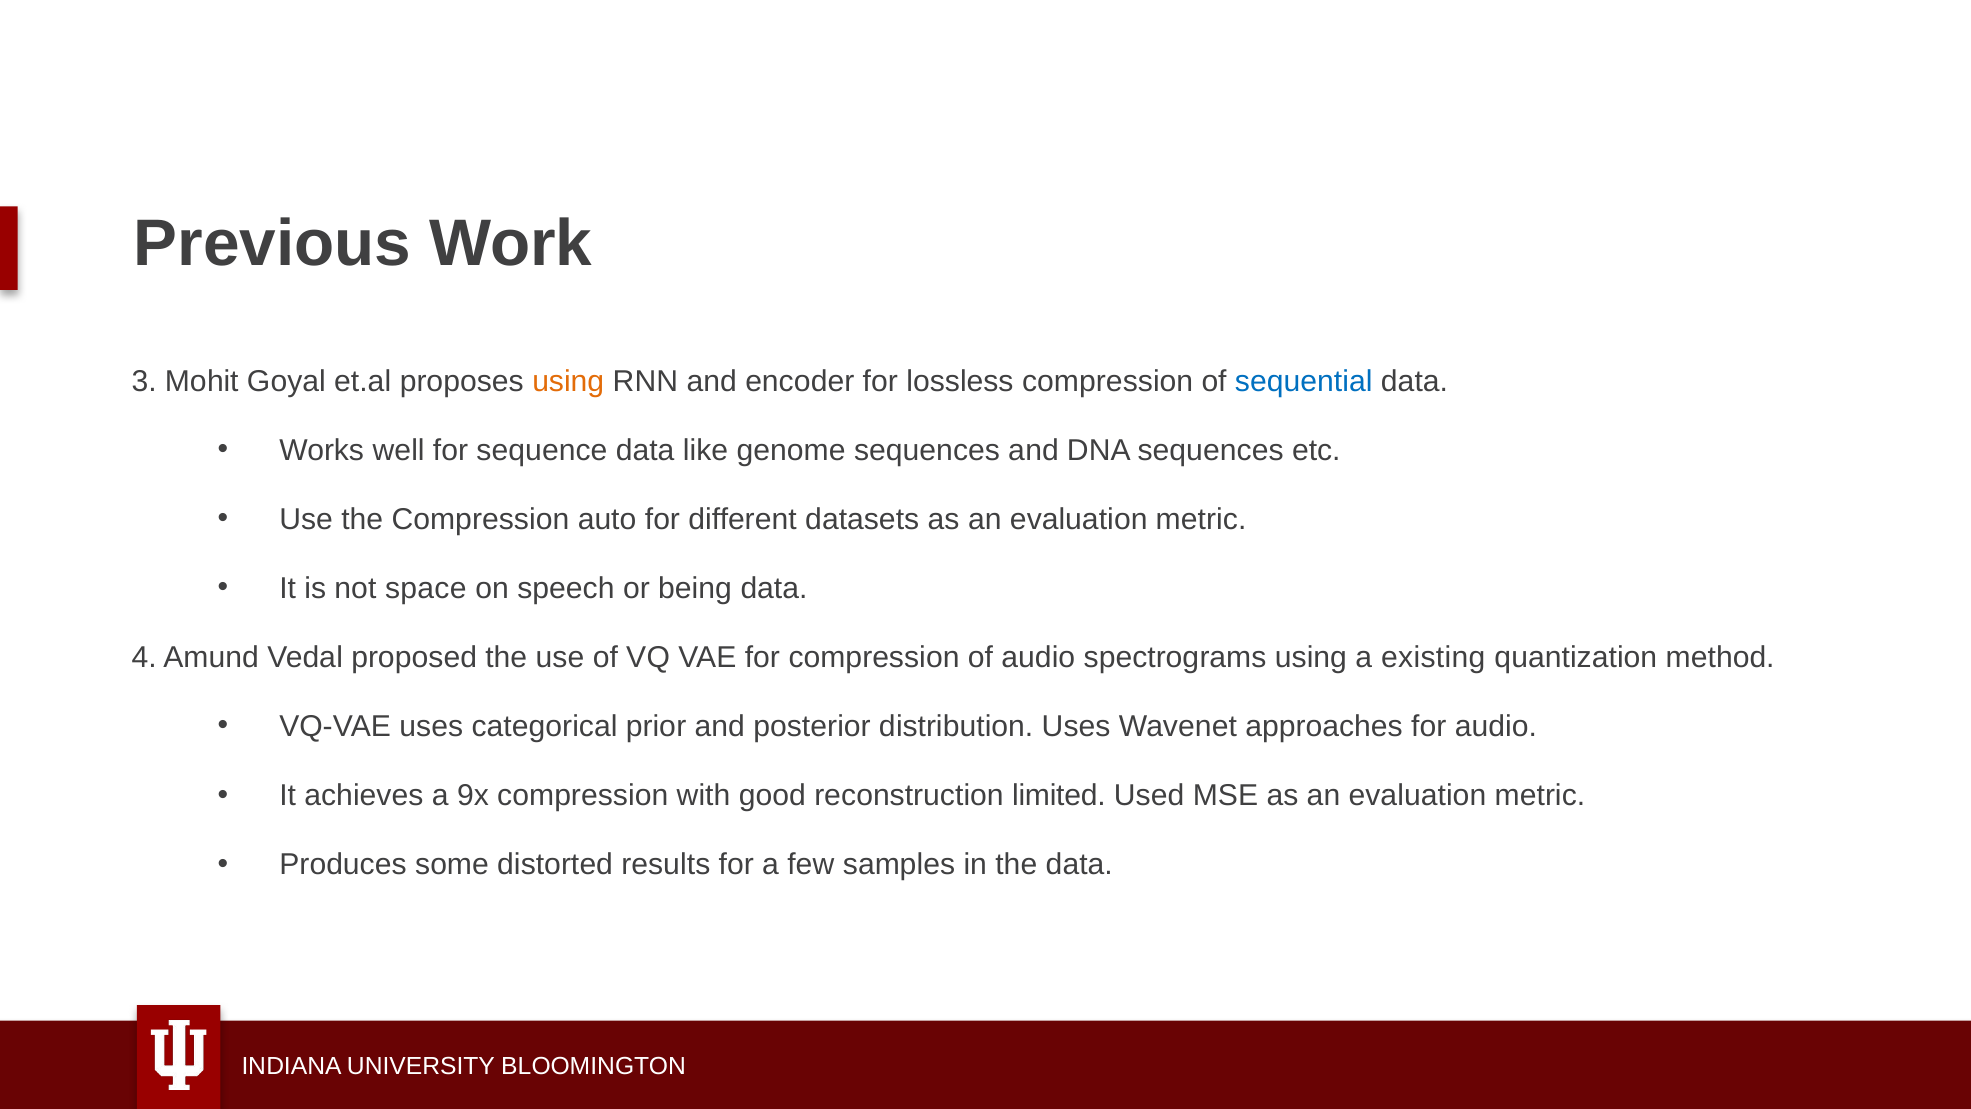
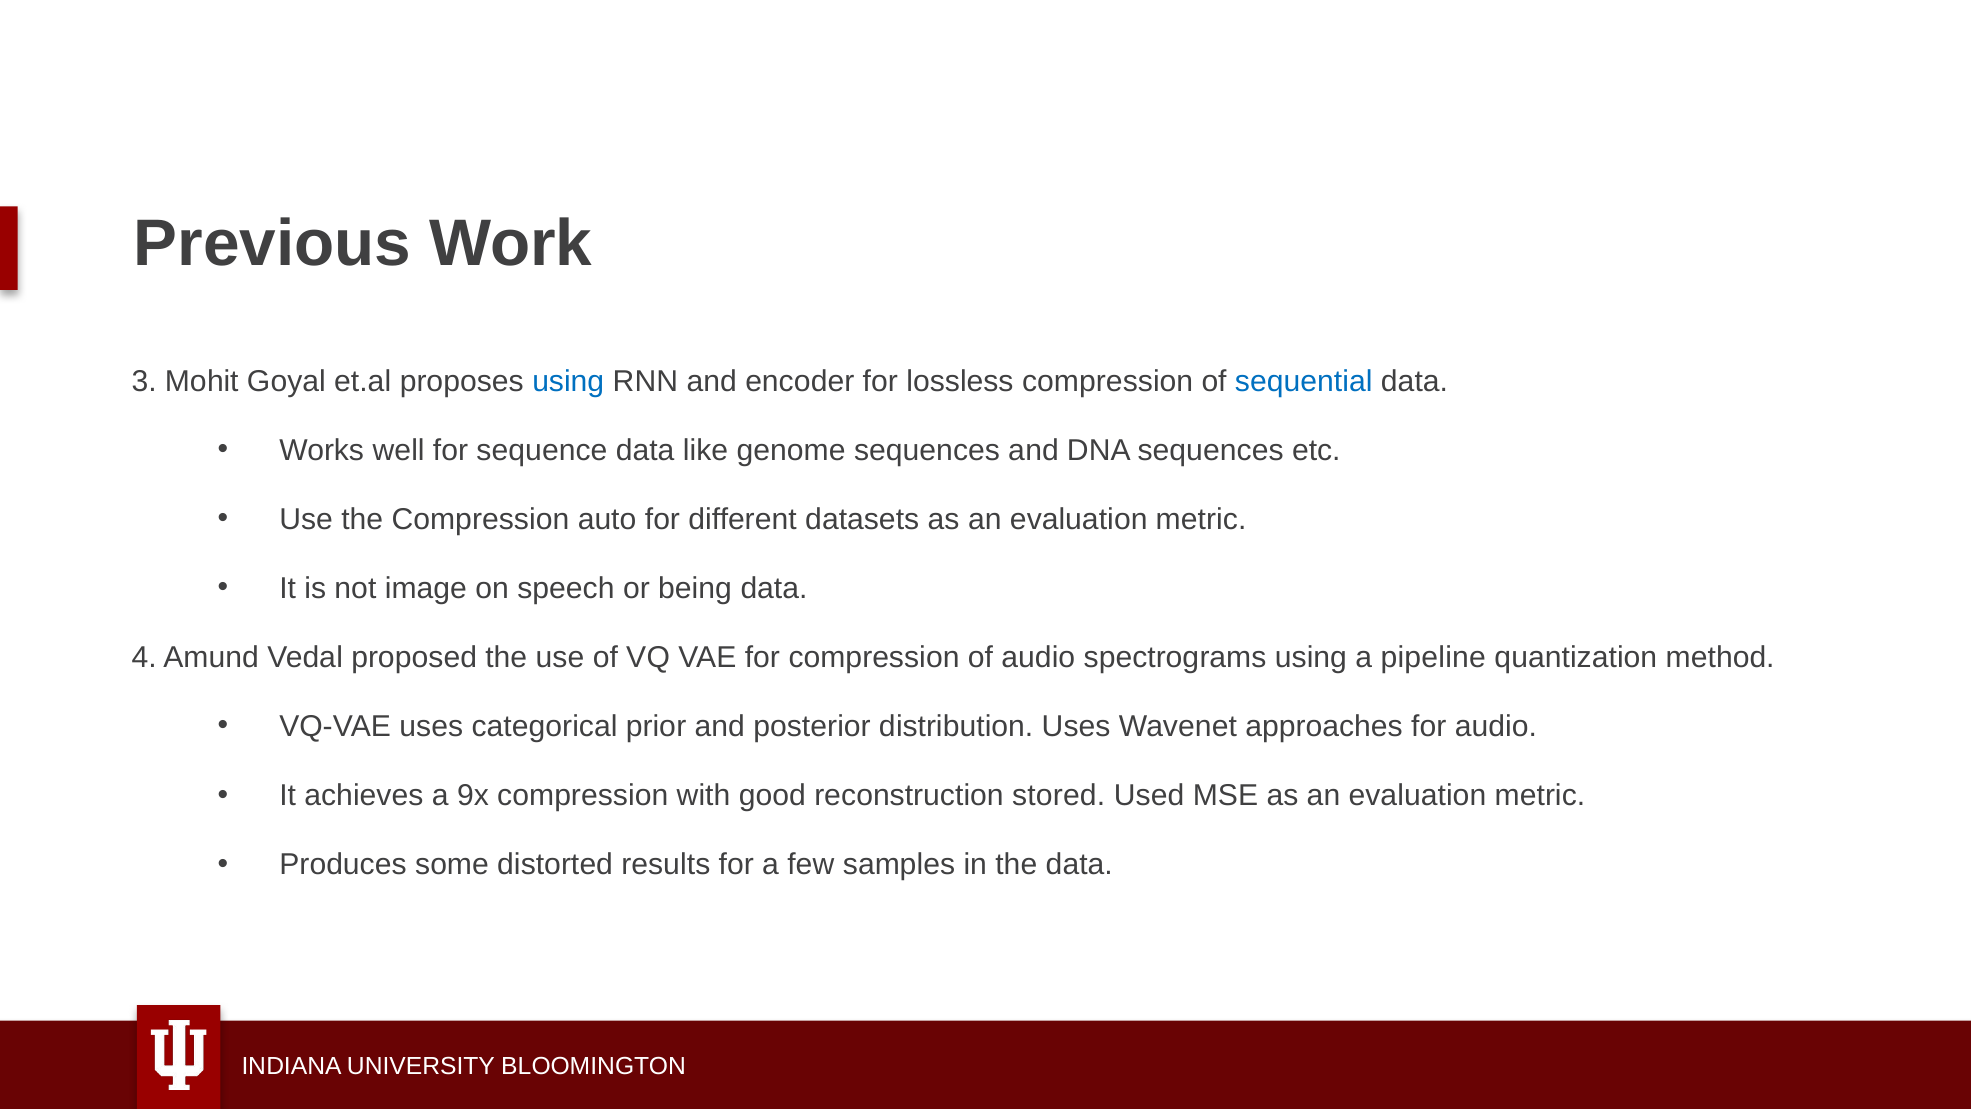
using at (568, 381) colour: orange -> blue
space: space -> image
existing: existing -> pipeline
limited: limited -> stored
